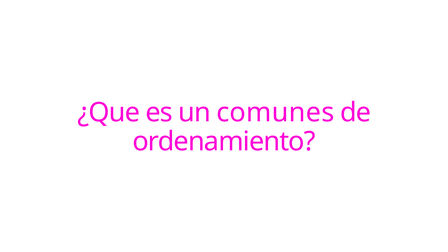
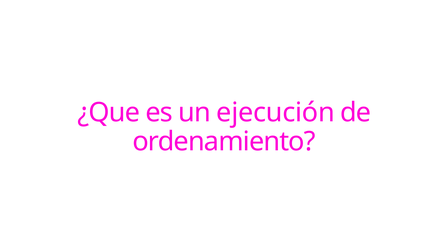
comunes: comunes -> ejecución
